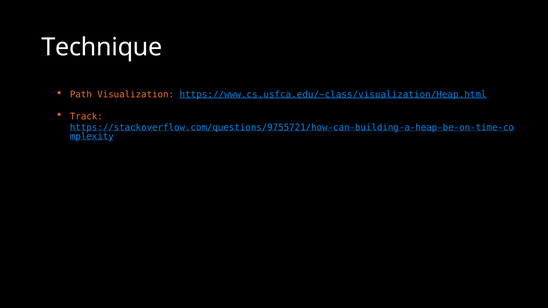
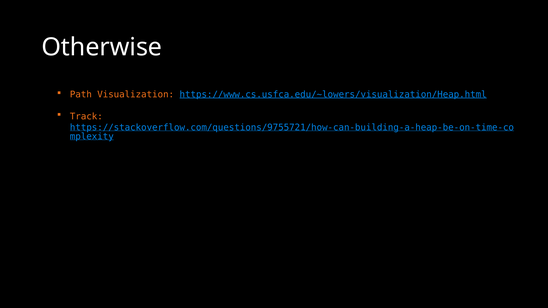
Technique: Technique -> Otherwise
https://www.cs.usfca.edu/~class/visualization/Heap.html: https://www.cs.usfca.edu/~class/visualization/Heap.html -> https://www.cs.usfca.edu/~lowers/visualization/Heap.html
